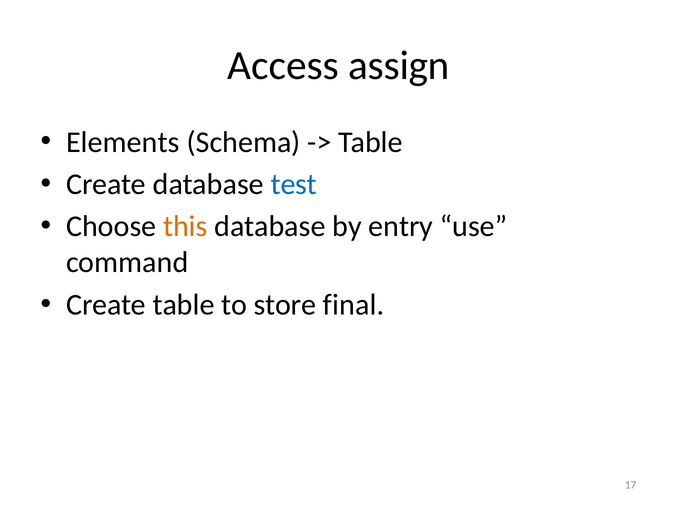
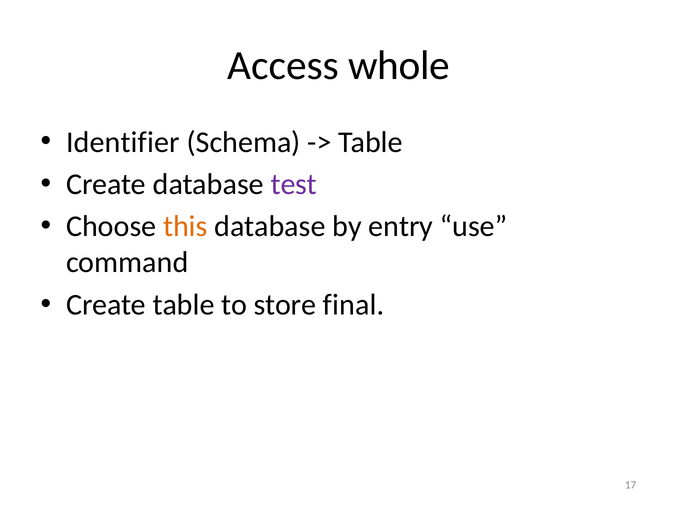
assign: assign -> whole
Elements: Elements -> Identifier
test colour: blue -> purple
